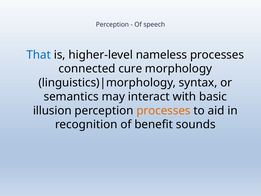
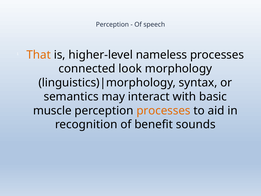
That colour: blue -> orange
cure: cure -> look
illusion: illusion -> muscle
